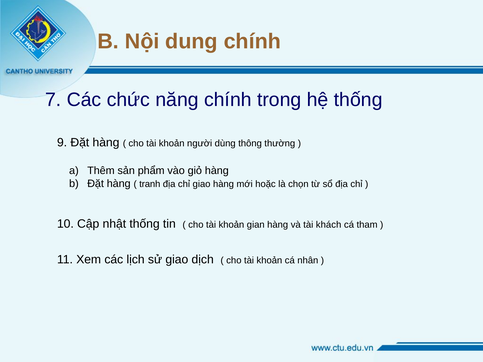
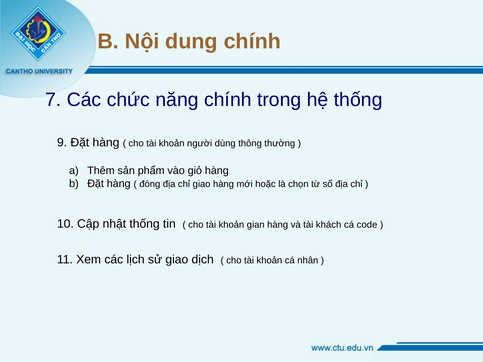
tranh: tranh -> đóng
tham: tham -> code
